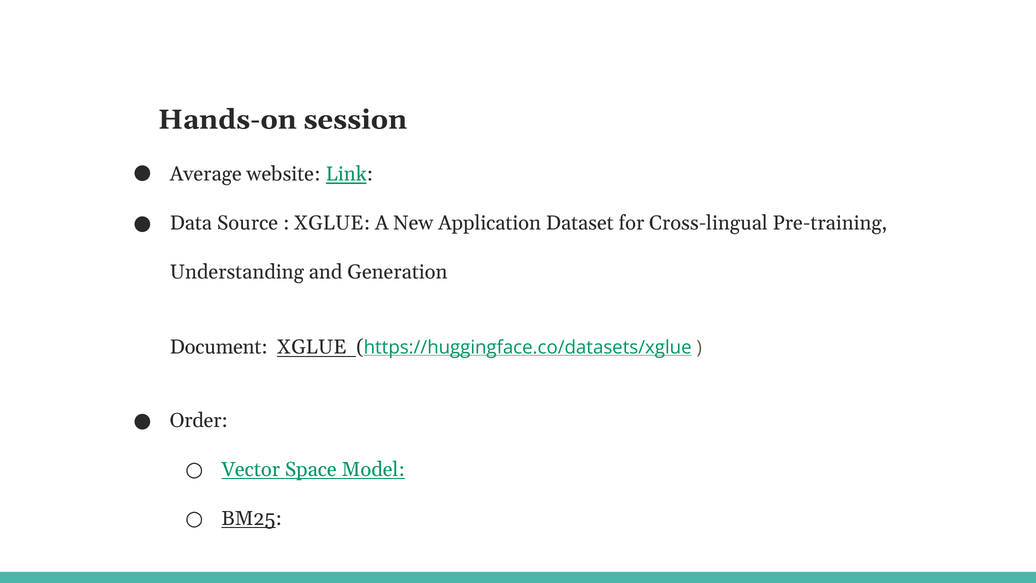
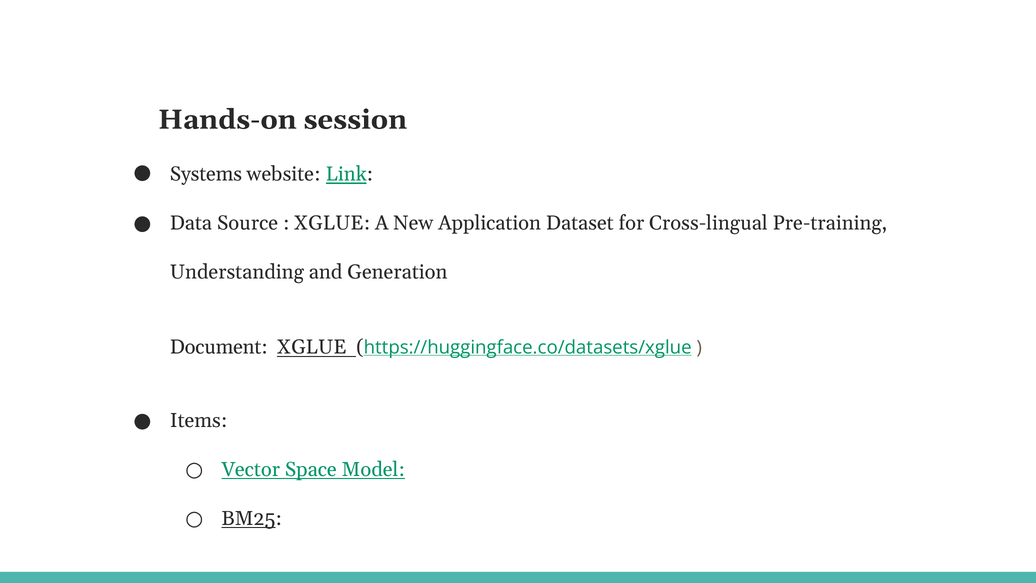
Average: Average -> Systems
Order: Order -> Items
